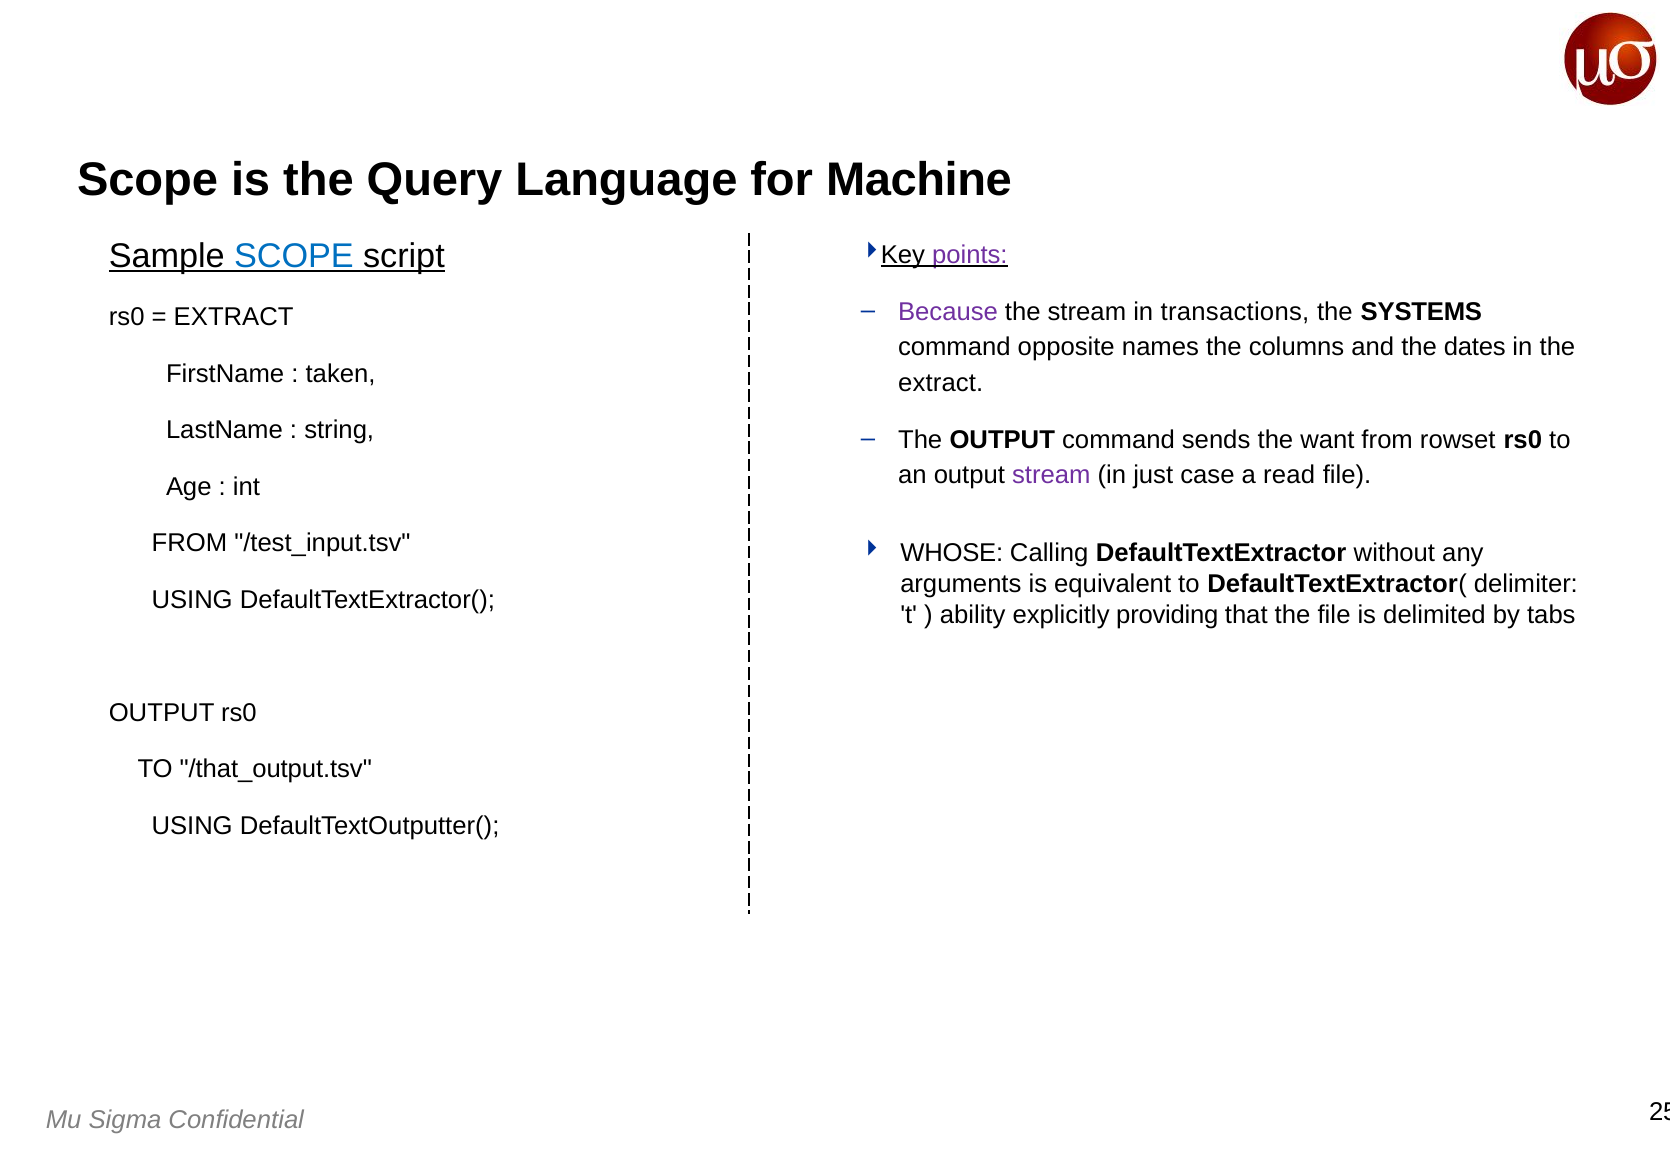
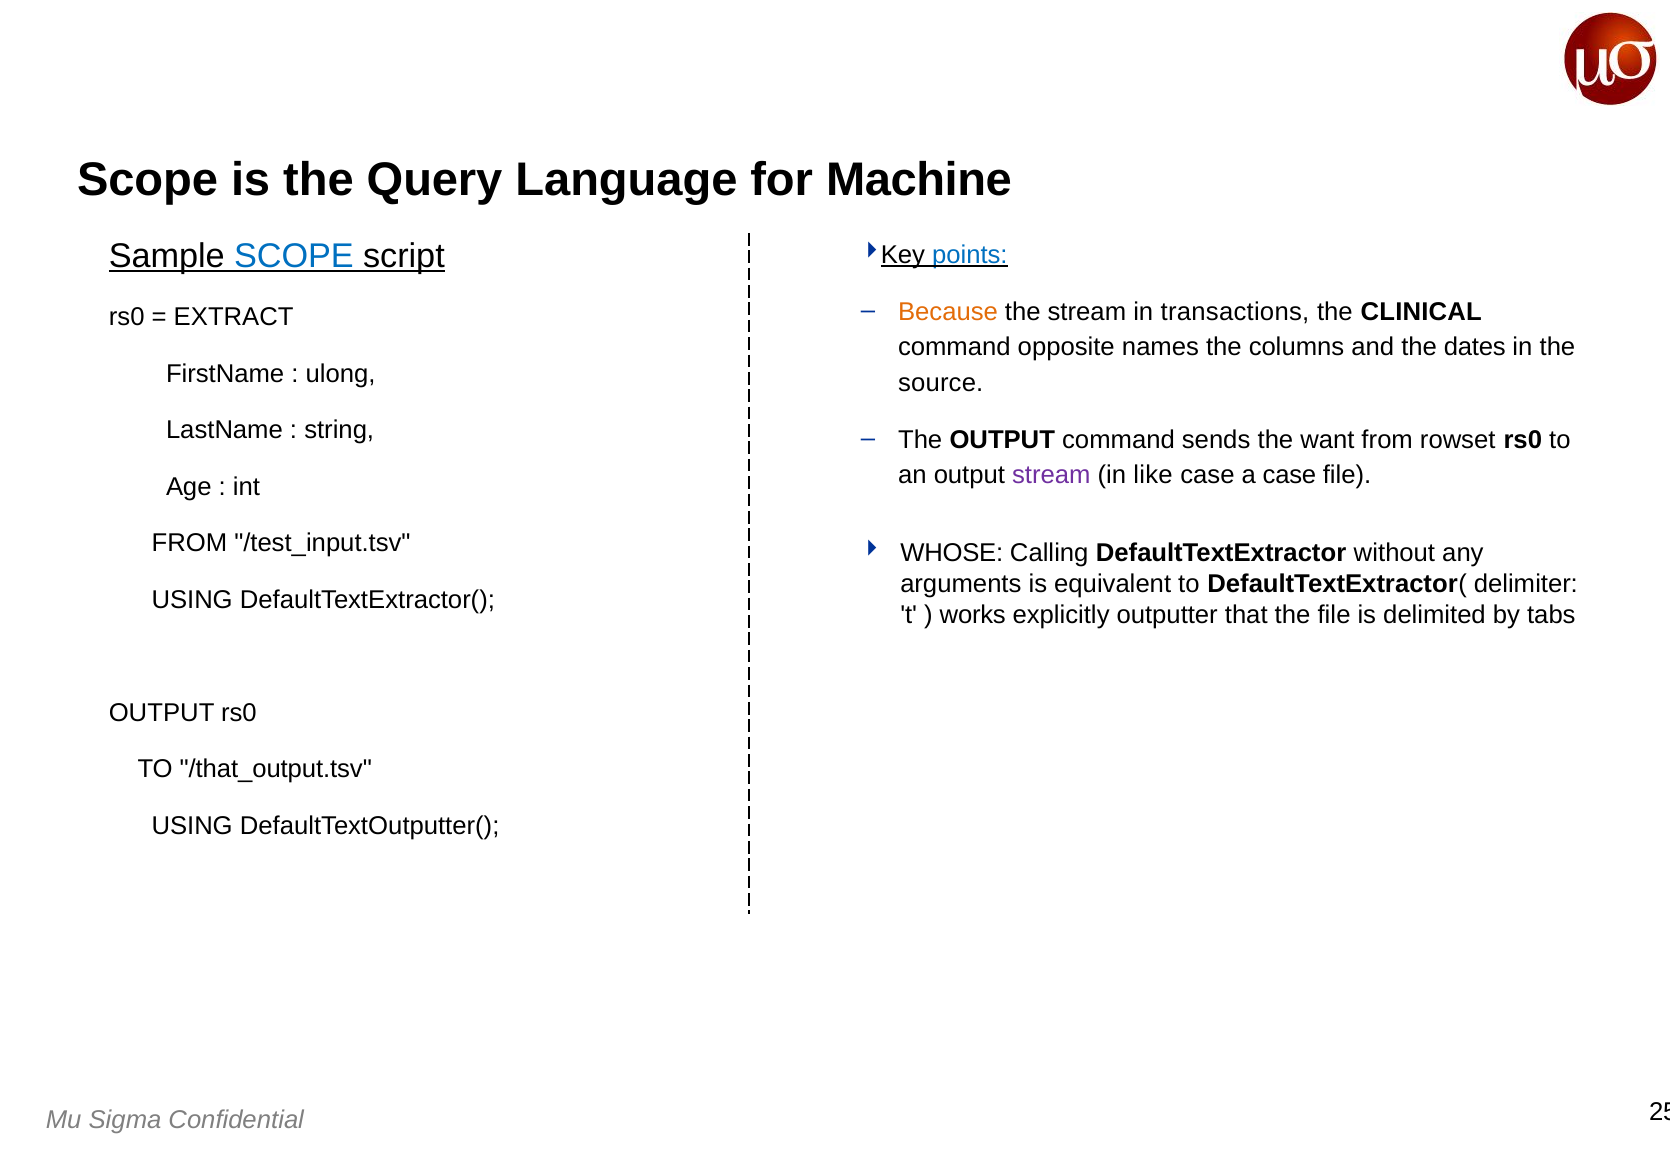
points colour: purple -> blue
Because colour: purple -> orange
SYSTEMS: SYSTEMS -> CLINICAL
taken: taken -> ulong
extract at (941, 382): extract -> source
just: just -> like
a read: read -> case
ability: ability -> works
providing: providing -> outputter
